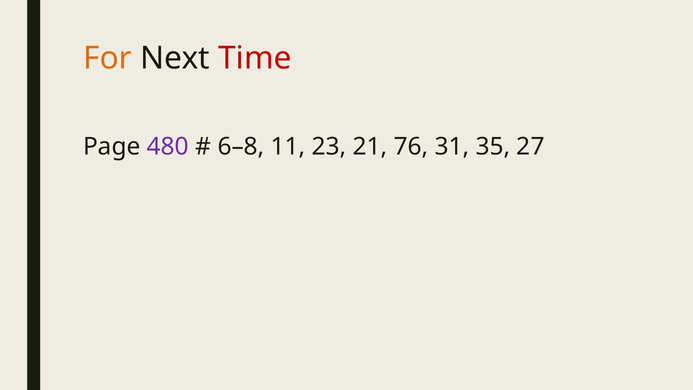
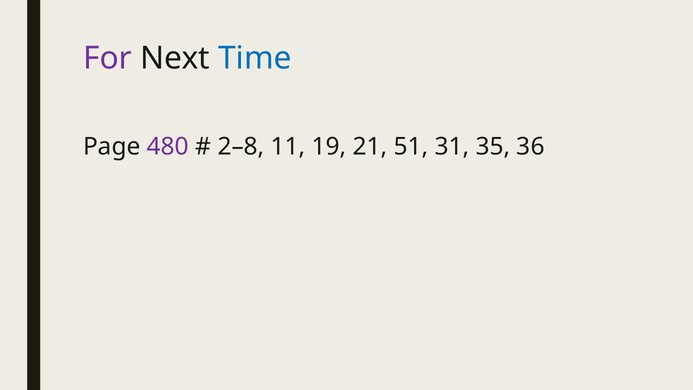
For colour: orange -> purple
Time colour: red -> blue
6–8: 6–8 -> 2–8
23: 23 -> 19
76: 76 -> 51
27: 27 -> 36
